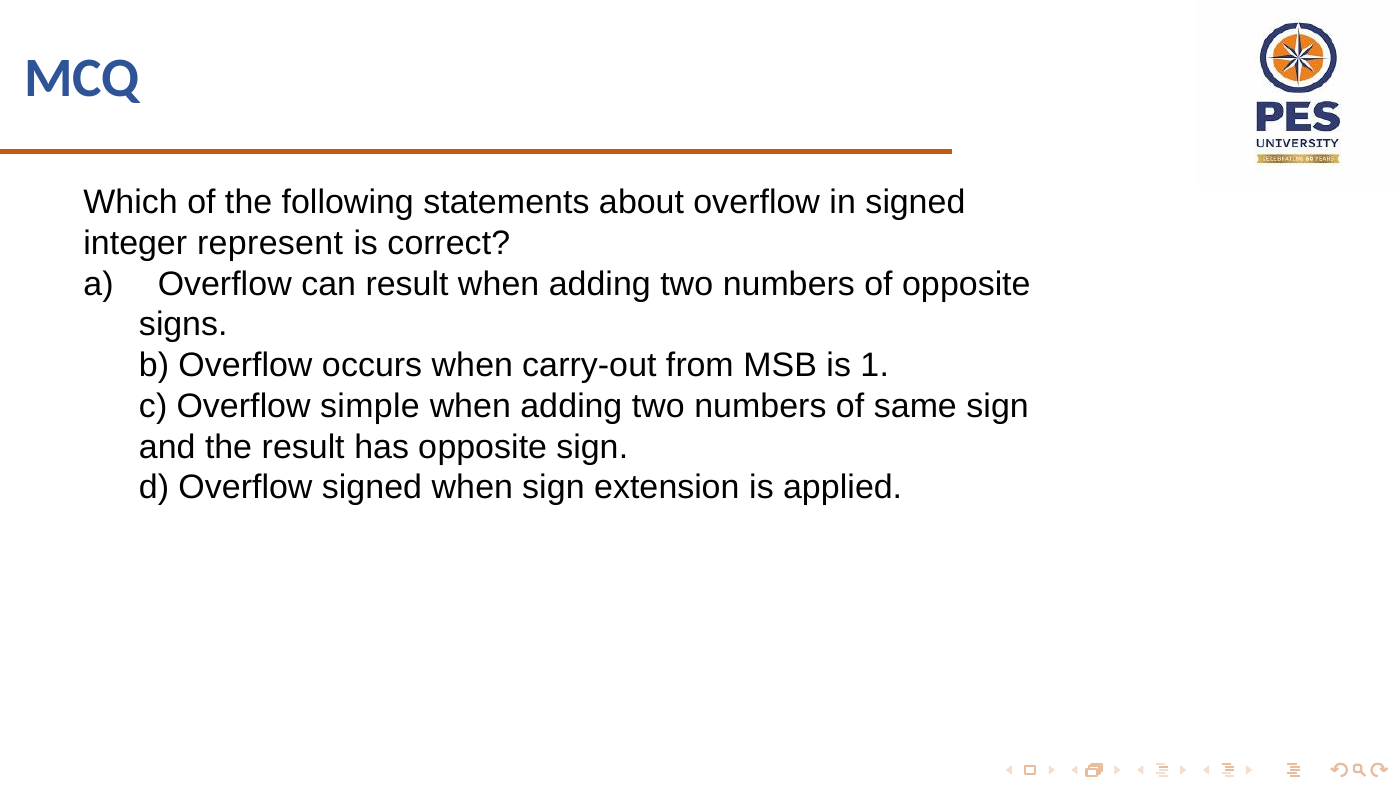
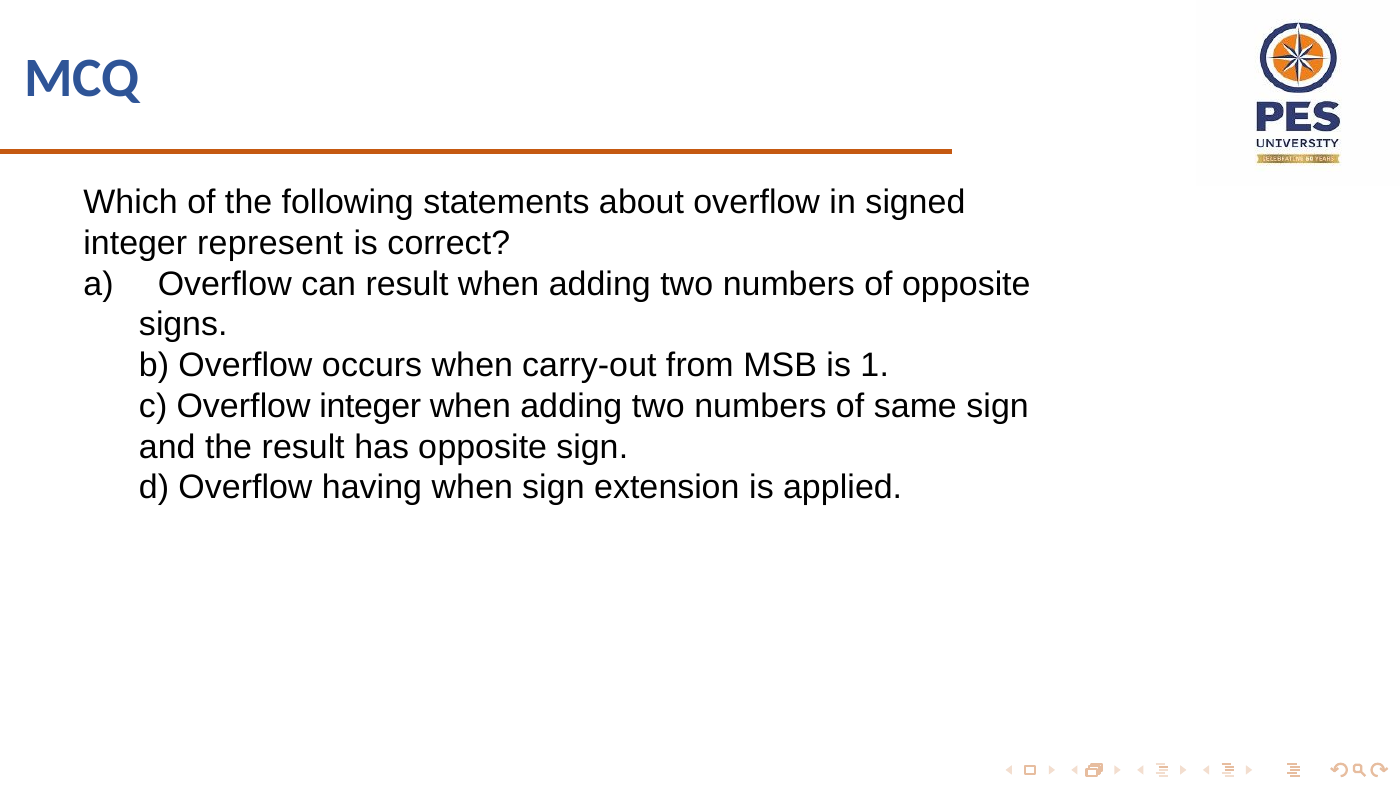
Overflow simple: simple -> integer
Overflow signed: signed -> having
